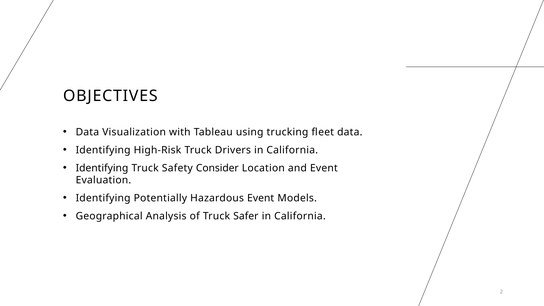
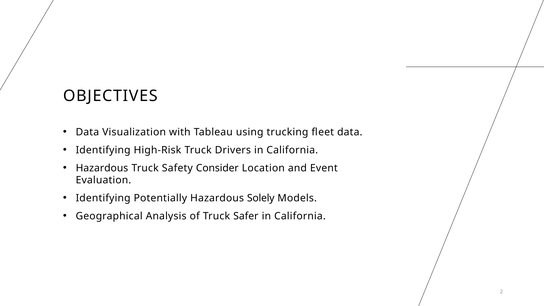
Identifying at (102, 168): Identifying -> Hazardous
Hazardous Event: Event -> Solely
